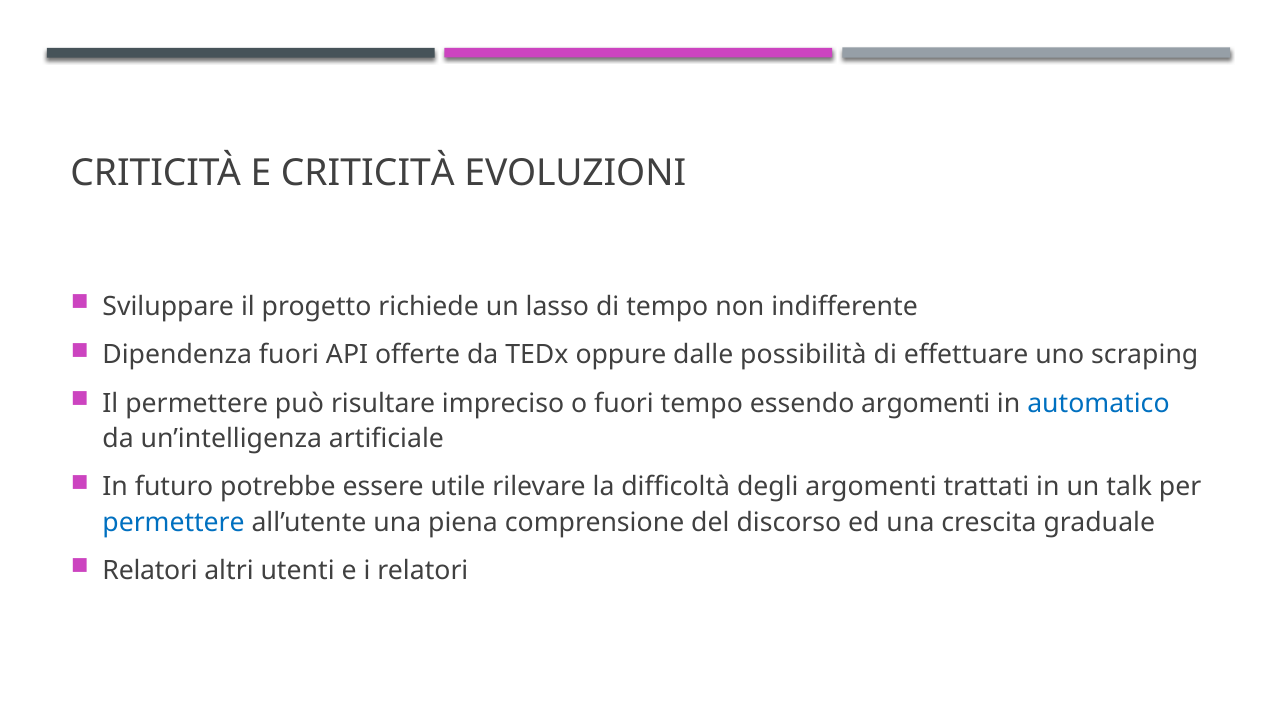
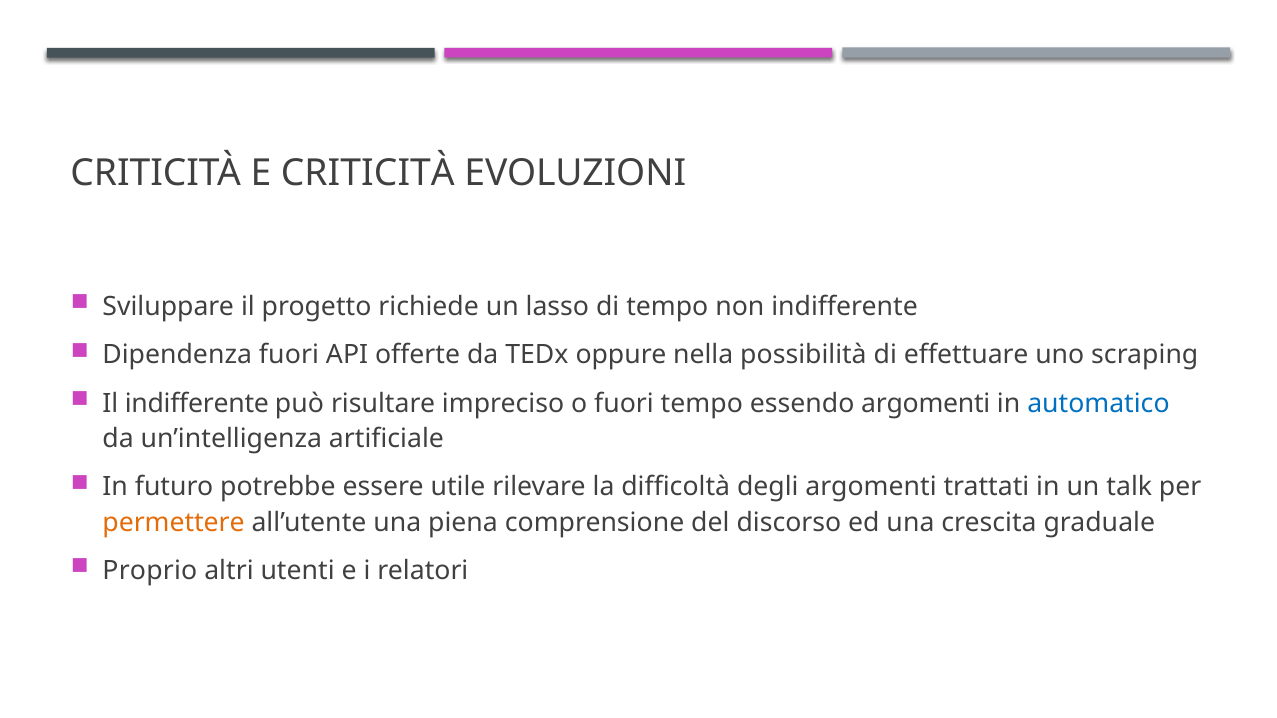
dalle: dalle -> nella
Il permettere: permettere -> indifferente
permettere at (174, 523) colour: blue -> orange
Relatori at (150, 571): Relatori -> Proprio
